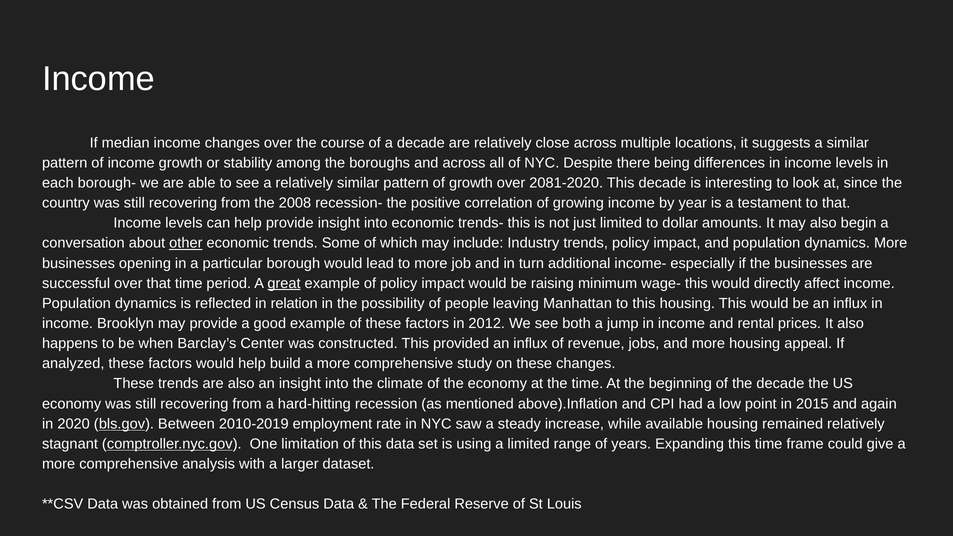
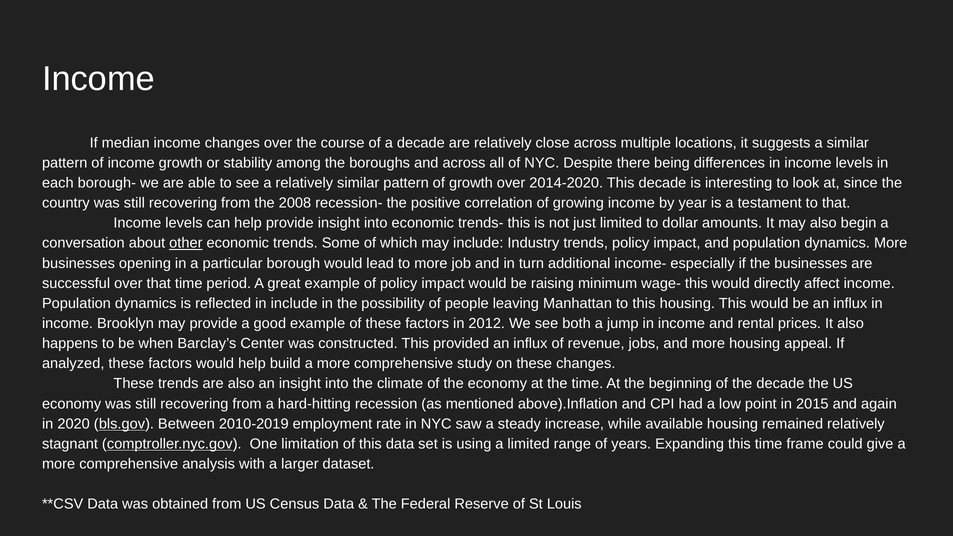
2081-2020: 2081-2020 -> 2014-2020
great underline: present -> none
in relation: relation -> include
